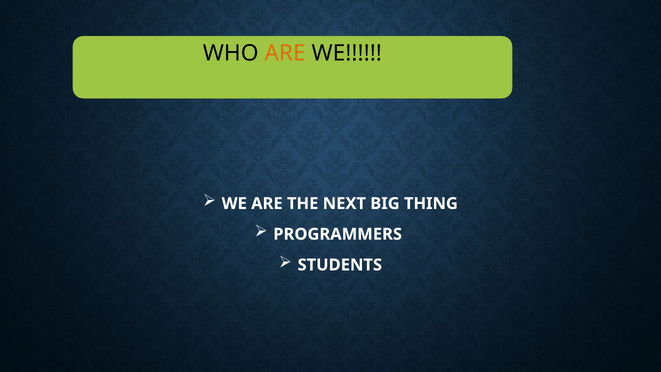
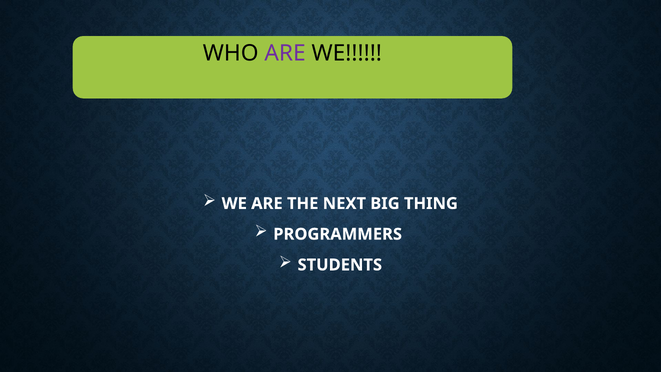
ARE at (285, 53) colour: orange -> purple
